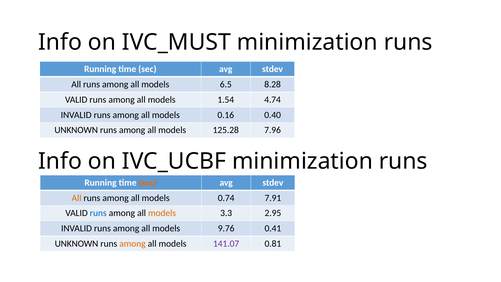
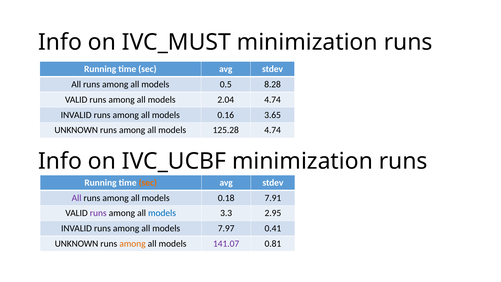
6.5: 6.5 -> 0.5
1.54: 1.54 -> 2.04
0.40: 0.40 -> 3.65
125.28 7.96: 7.96 -> 4.74
All at (77, 198) colour: orange -> purple
0.74: 0.74 -> 0.18
runs at (98, 213) colour: blue -> purple
models at (162, 213) colour: orange -> blue
9.76: 9.76 -> 7.97
